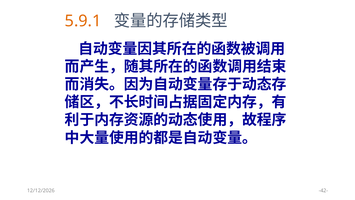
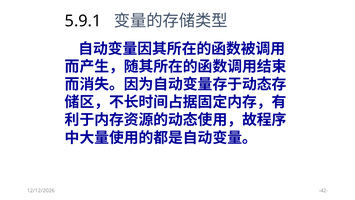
5.9.1 colour: orange -> black
